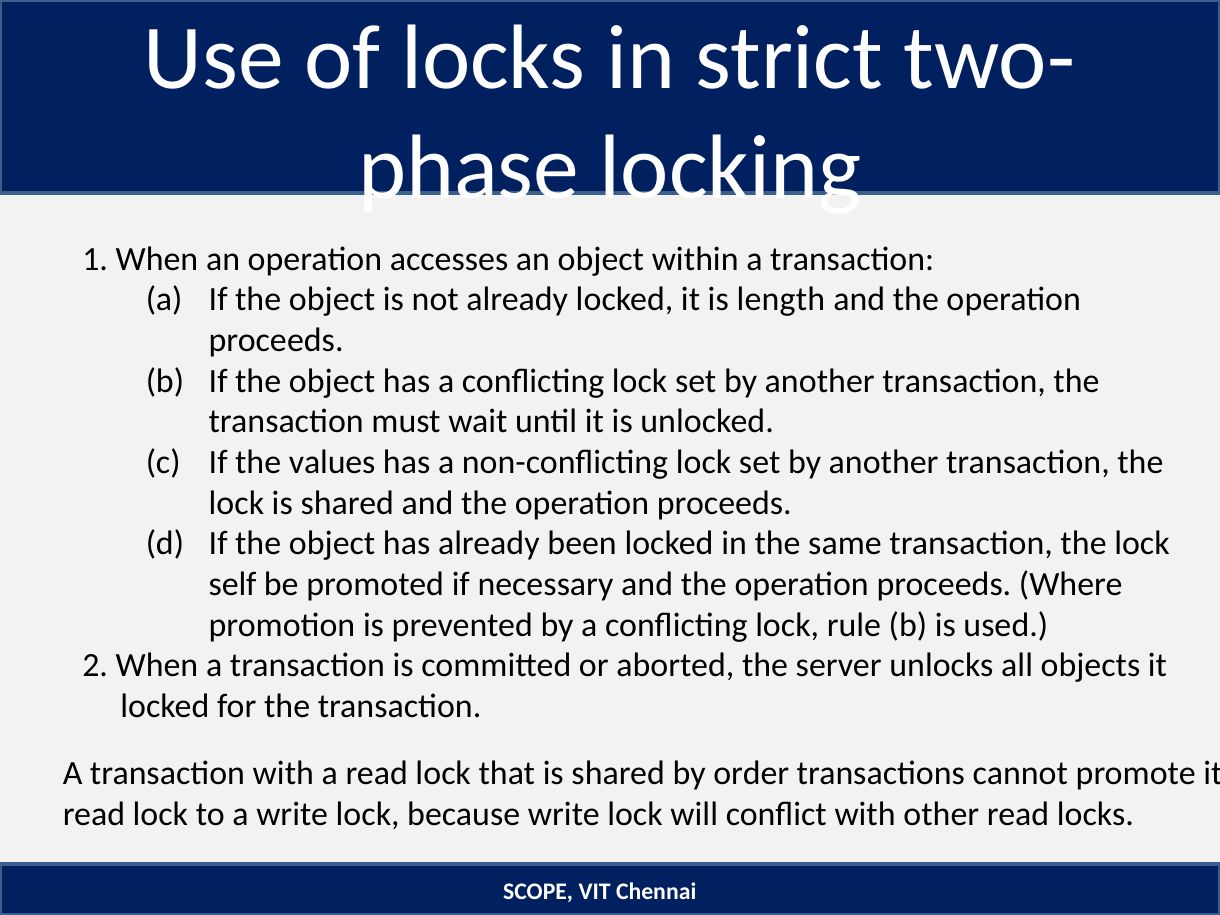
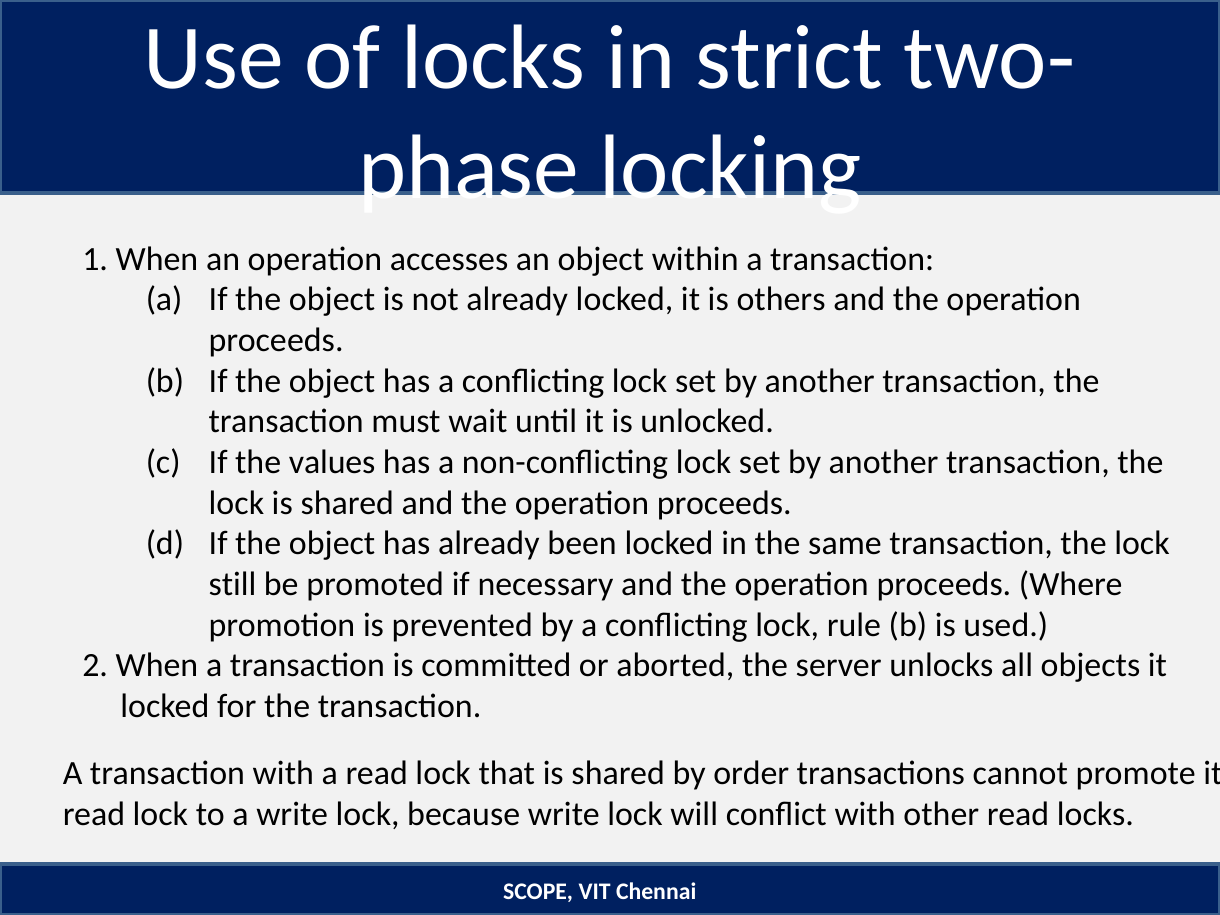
length: length -> others
self: self -> still
